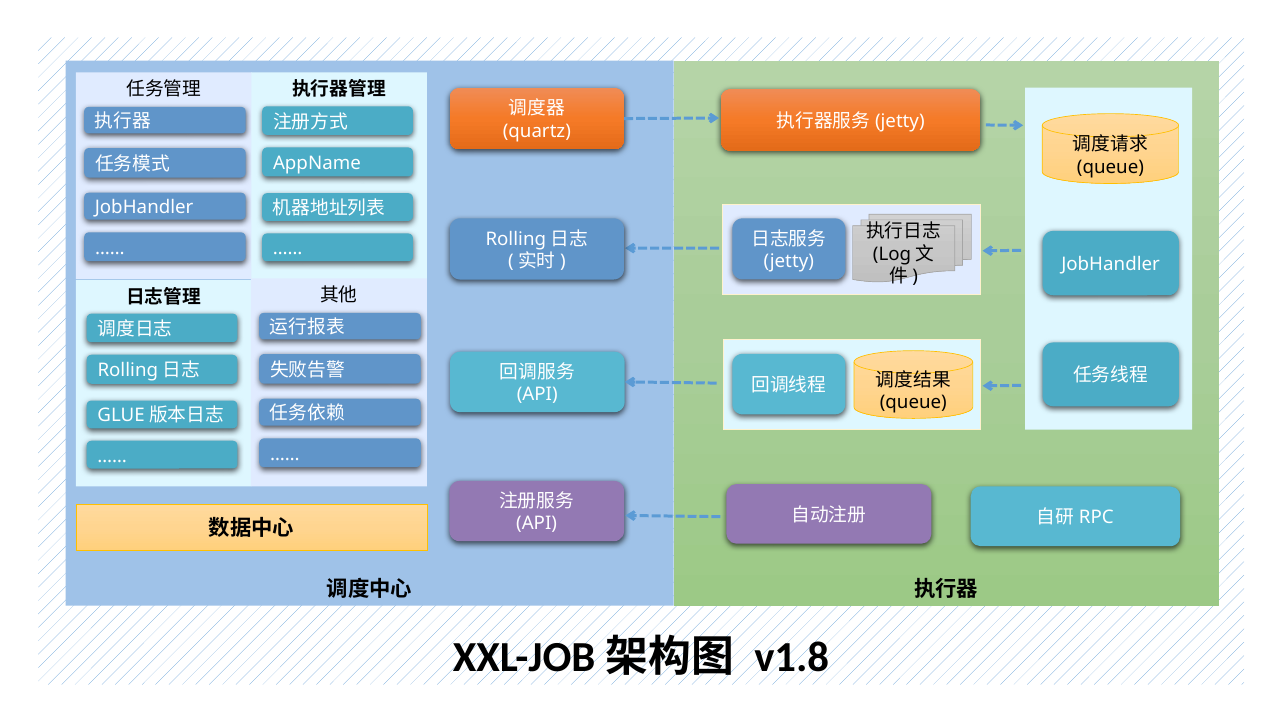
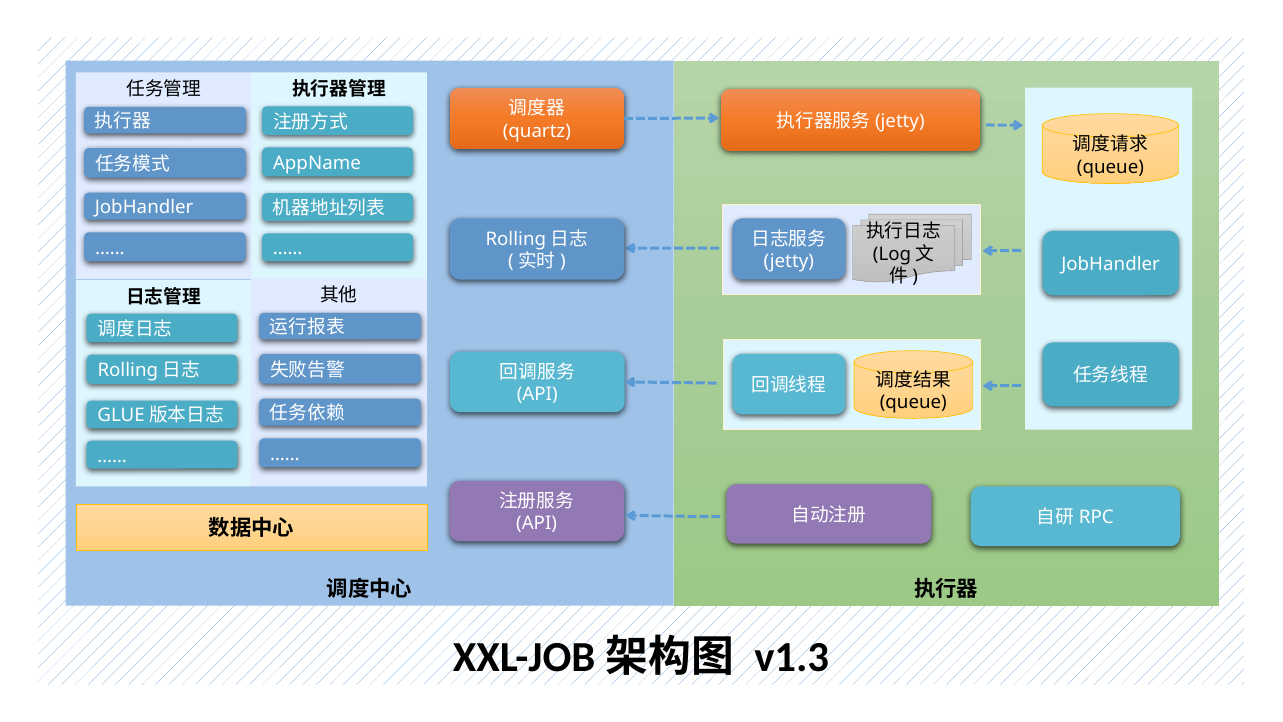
v1.8: v1.8 -> v1.3
